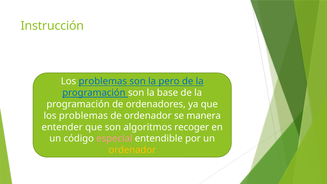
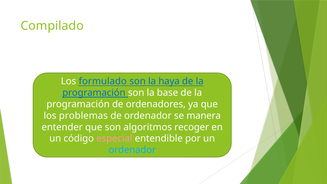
Instrucción: Instrucción -> Compilado
problemas at (103, 81): problemas -> formulado
pero: pero -> haya
ordenador at (132, 150) colour: yellow -> light blue
